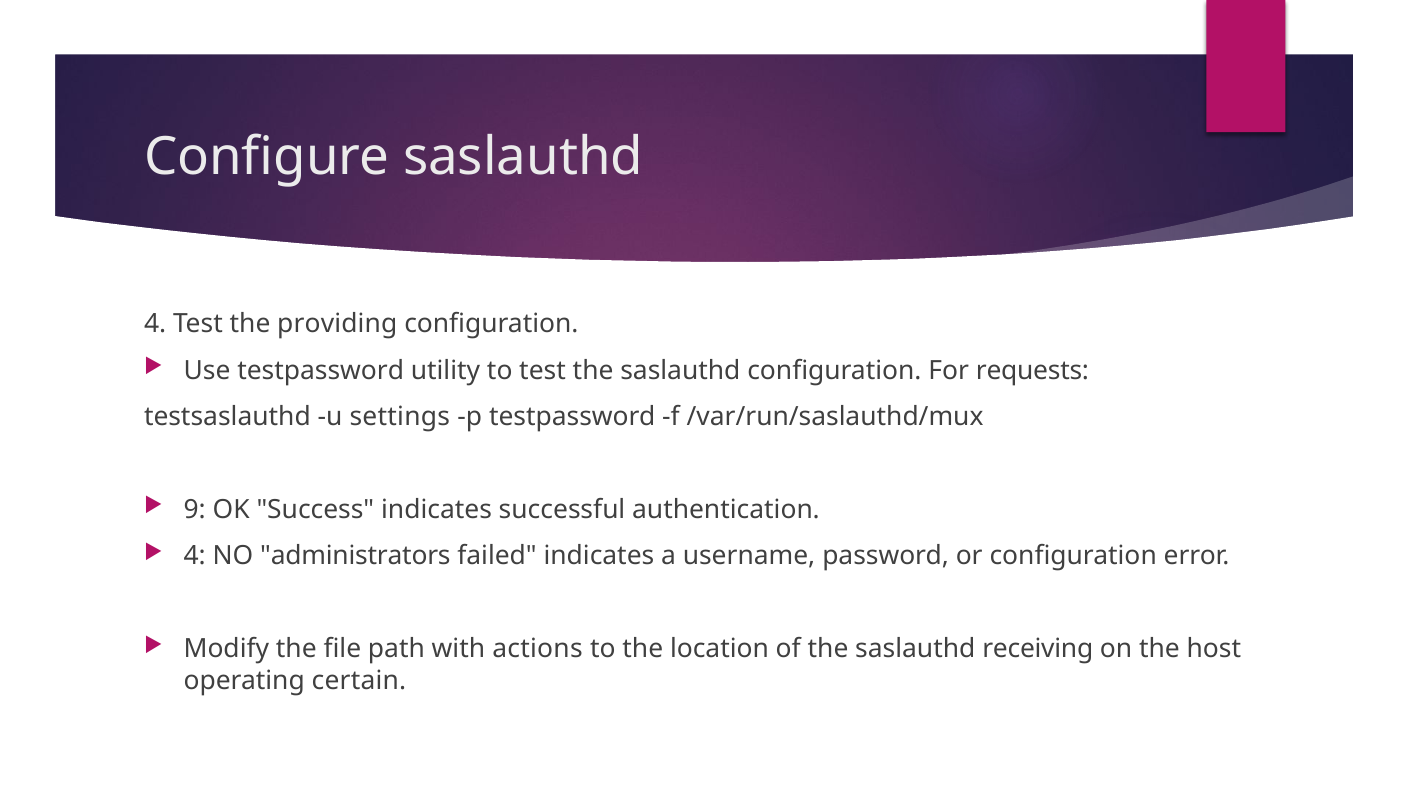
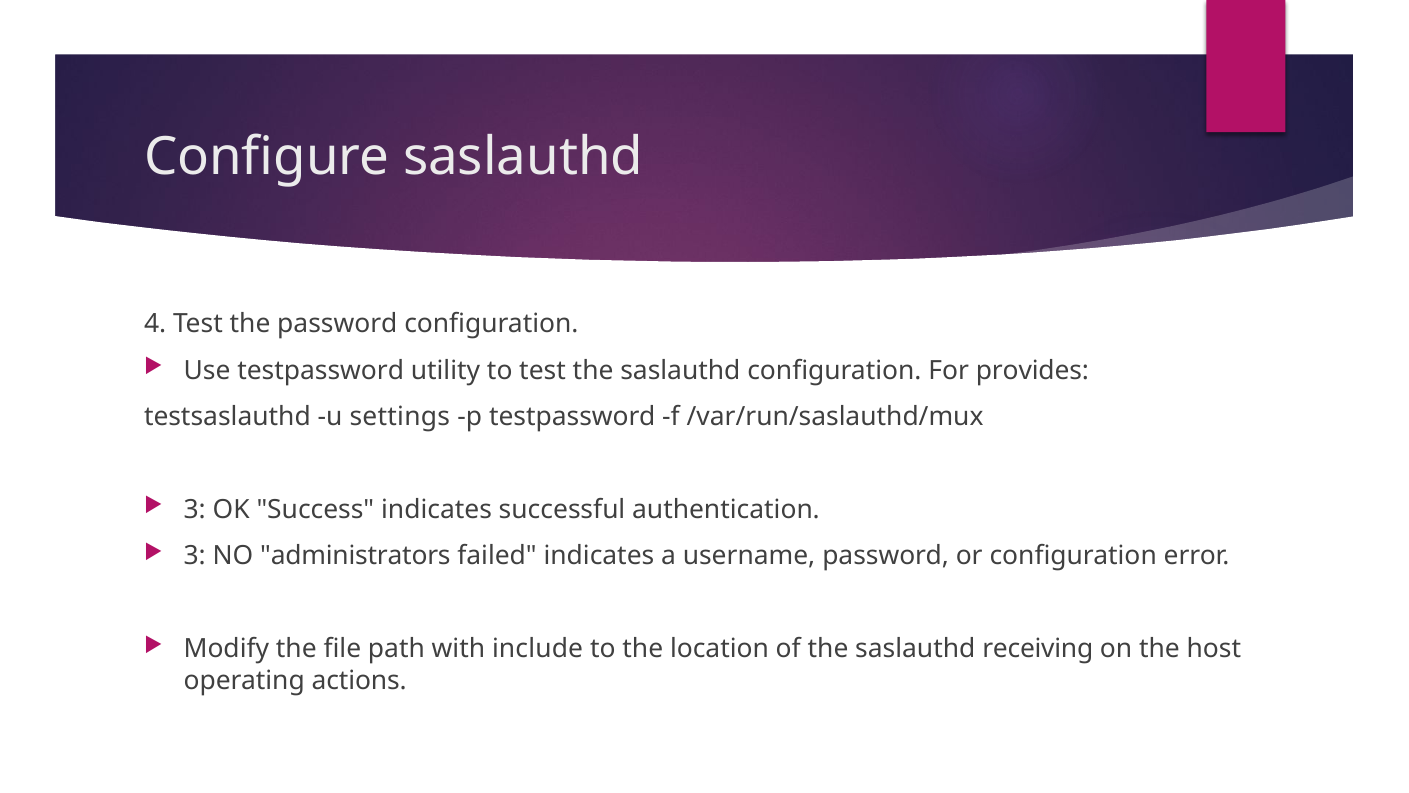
the providing: providing -> password
requests: requests -> provides
9 at (195, 509): 9 -> 3
4 at (195, 556): 4 -> 3
actions: actions -> include
certain: certain -> actions
